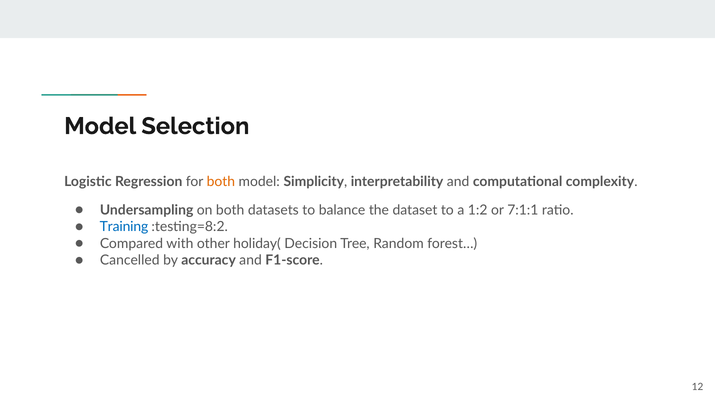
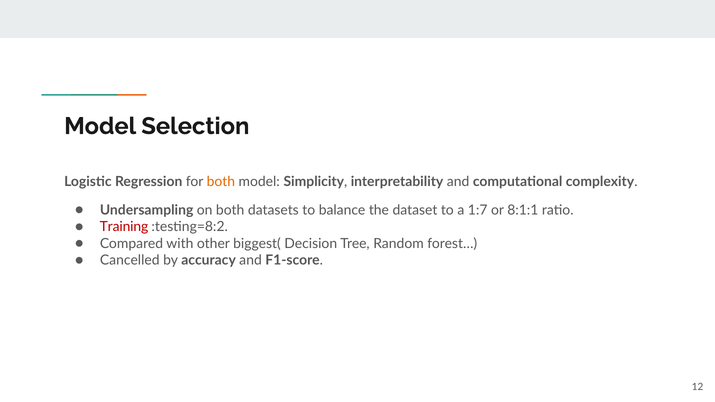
1:2: 1:2 -> 1:7
7:1:1: 7:1:1 -> 8:1:1
Training colour: blue -> red
holiday(: holiday( -> biggest(
